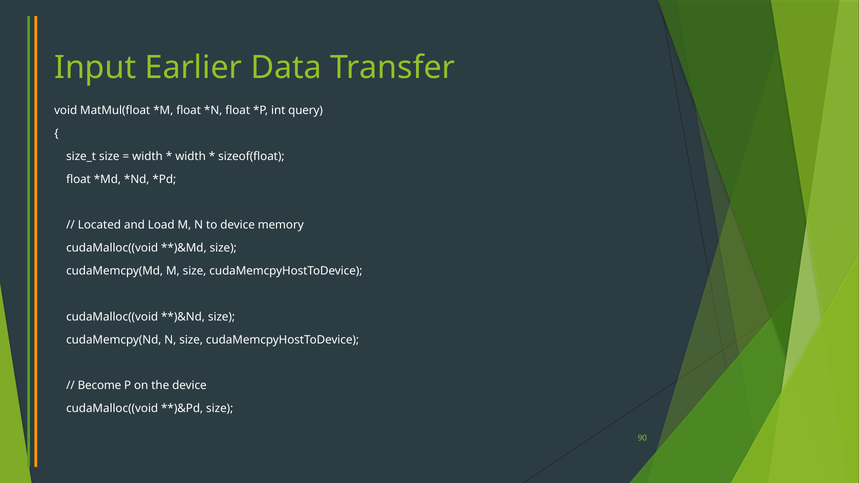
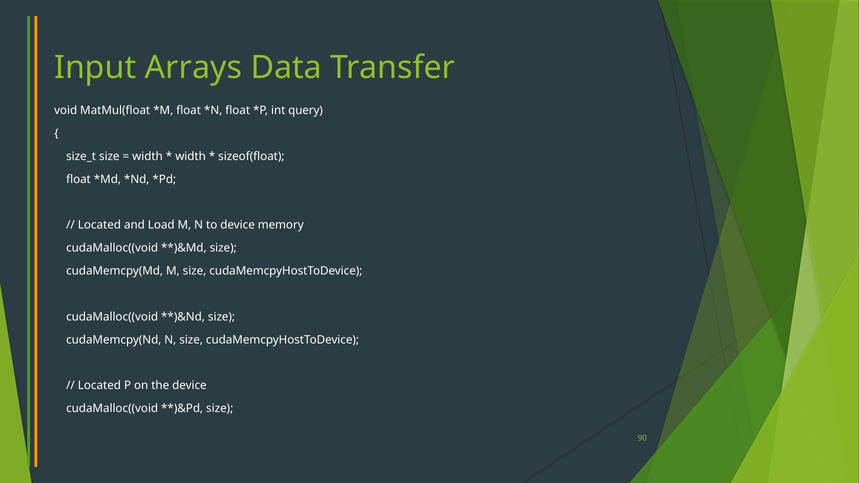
Earlier: Earlier -> Arrays
Become at (99, 386): Become -> Located
